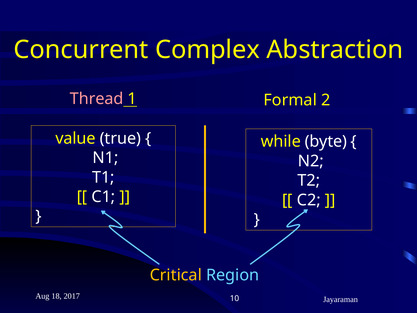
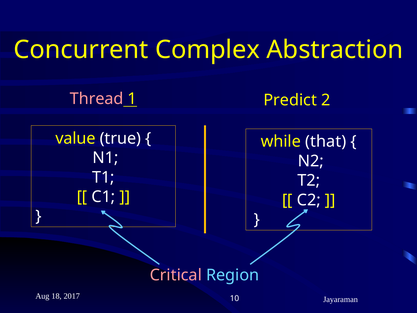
Formal: Formal -> Predict
byte: byte -> that
Critical colour: yellow -> pink
